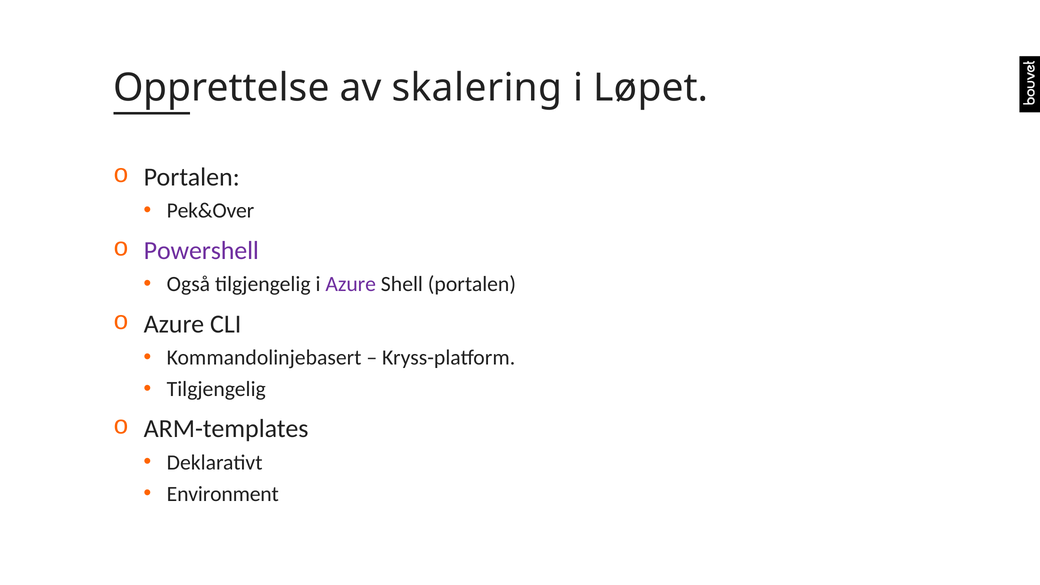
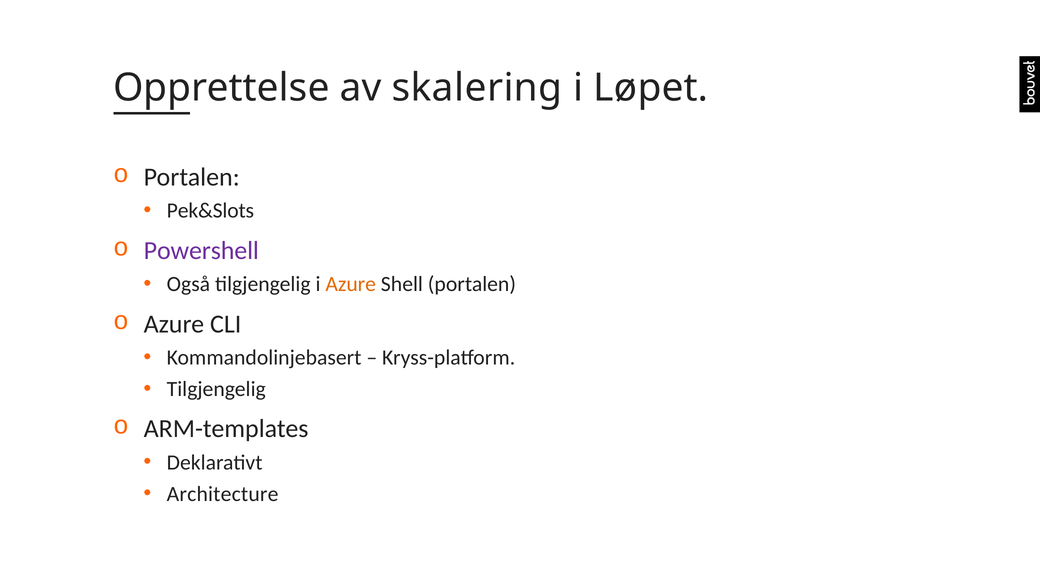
Pek&Over: Pek&Over -> Pek&Slots
Azure at (351, 284) colour: purple -> orange
Environment: Environment -> Architecture
